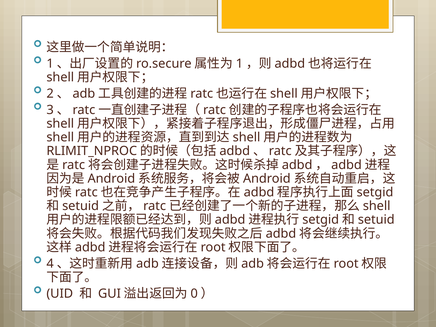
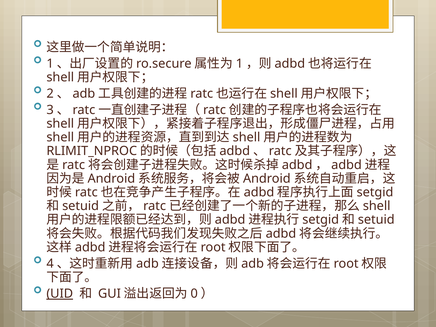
UID underline: none -> present
